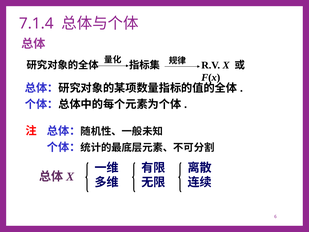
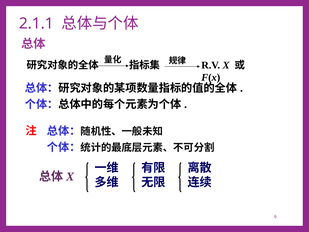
7.1.4: 7.1.4 -> 2.1.1
